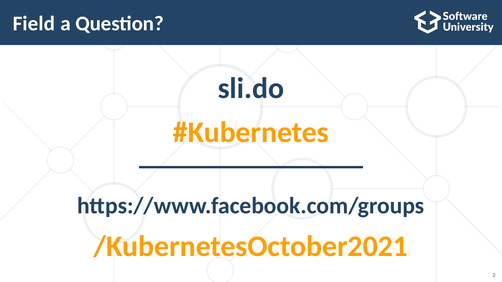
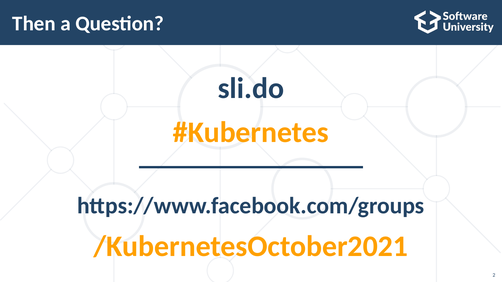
Field: Field -> Then
